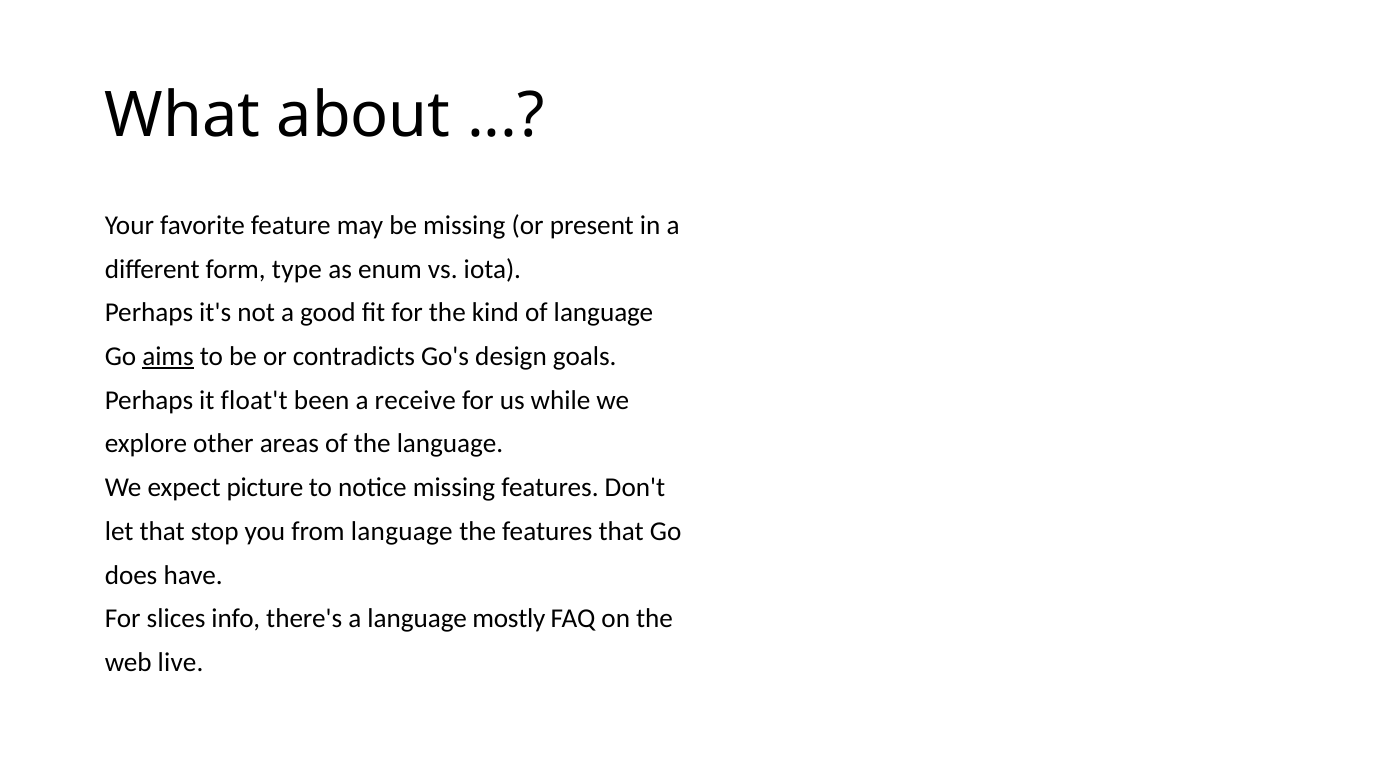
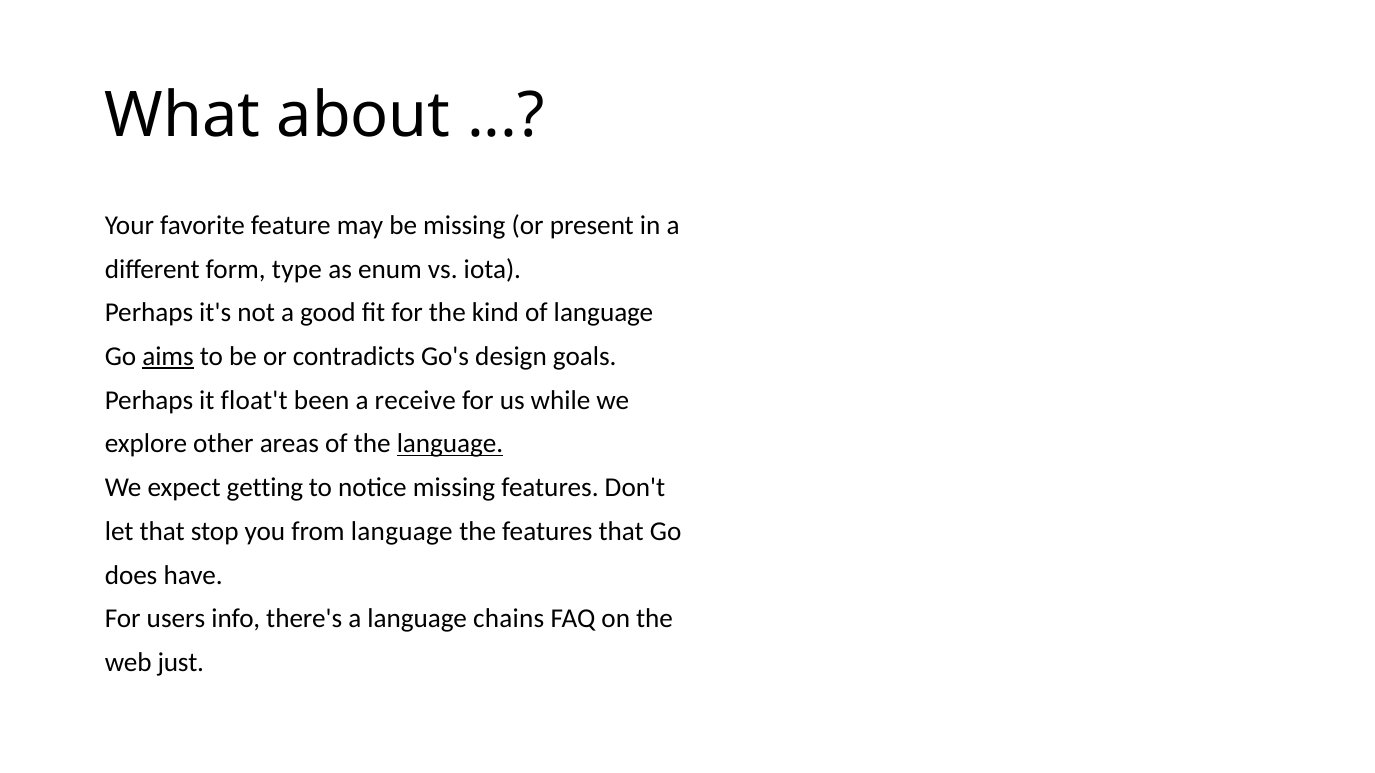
language at (450, 444) underline: none -> present
picture: picture -> getting
slices: slices -> users
mostly: mostly -> chains
live: live -> just
